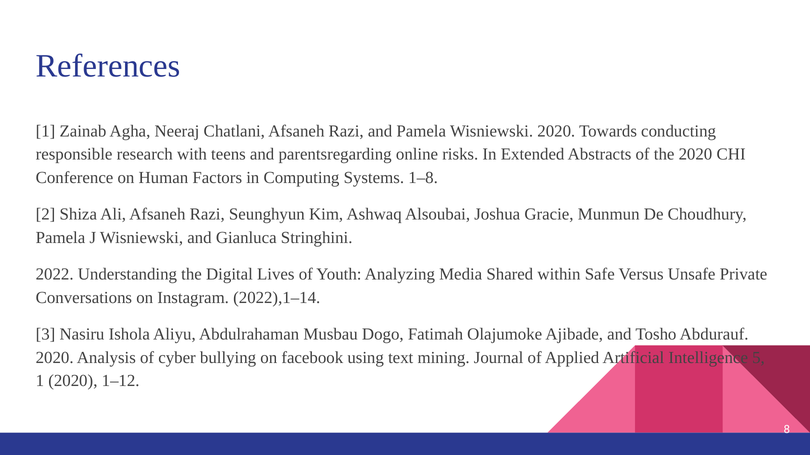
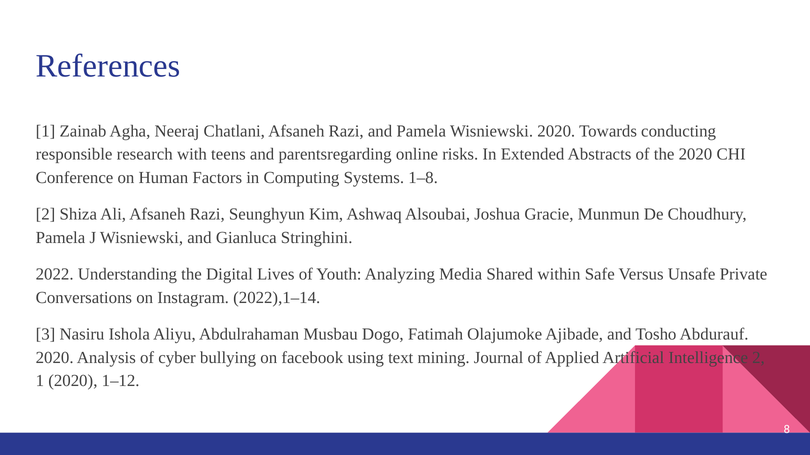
Intelligence 5: 5 -> 2
